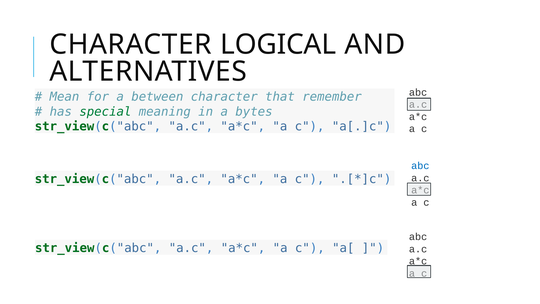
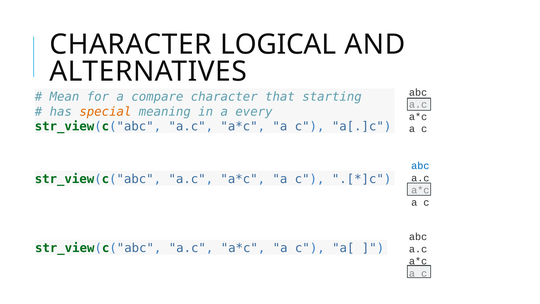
between: between -> compare
remember: remember -> starting
special colour: green -> orange
bytes: bytes -> every
